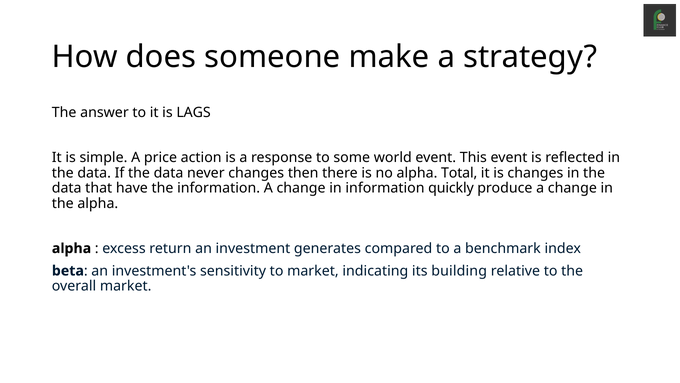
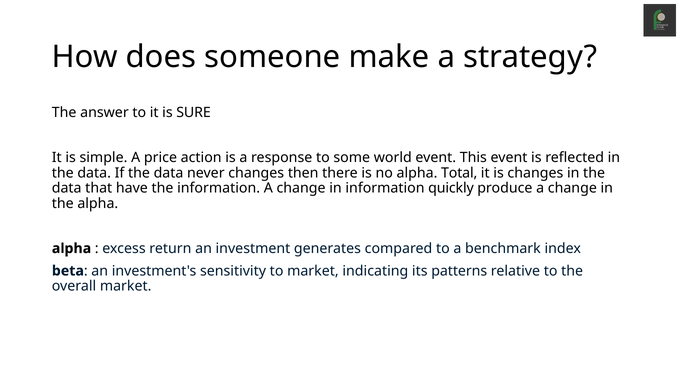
LAGS: LAGS -> SURE
building: building -> patterns
